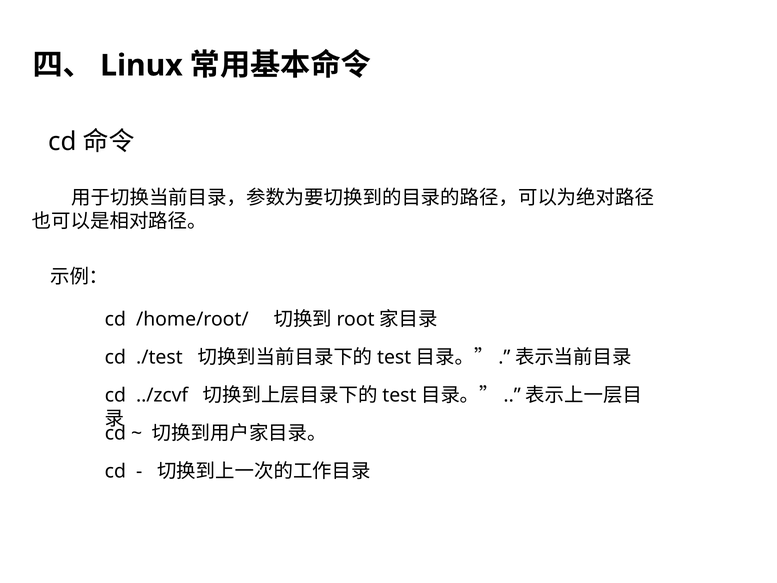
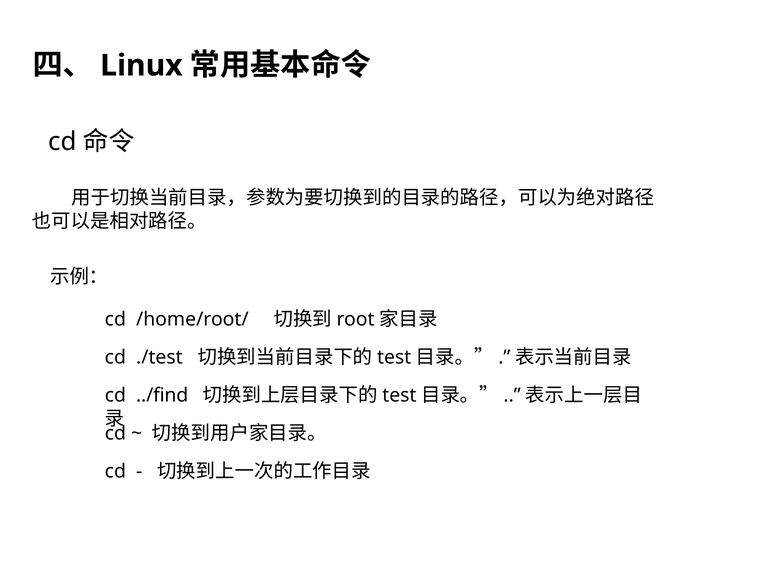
../zcvf: ../zcvf -> ../find
